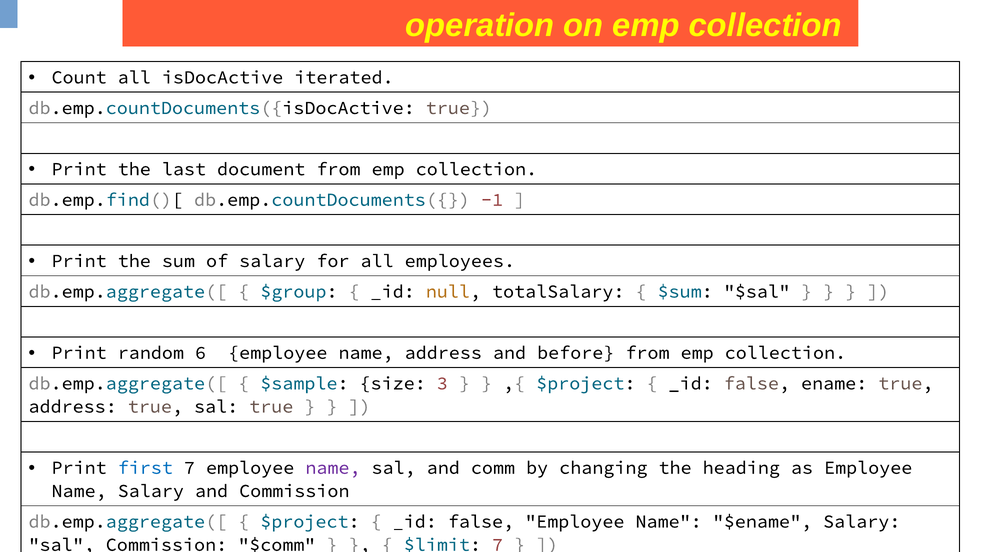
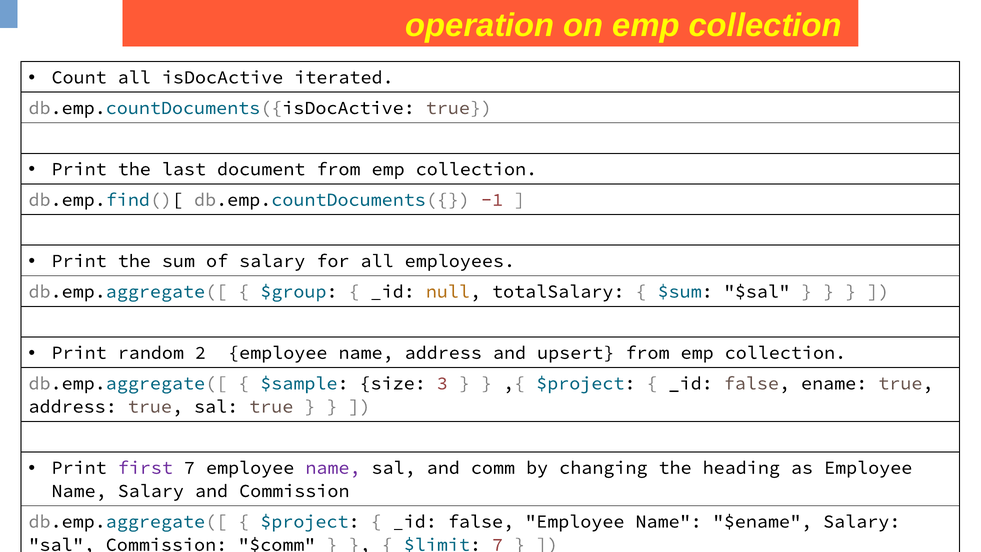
6: 6 -> 2
before: before -> upsert
first colour: blue -> purple
